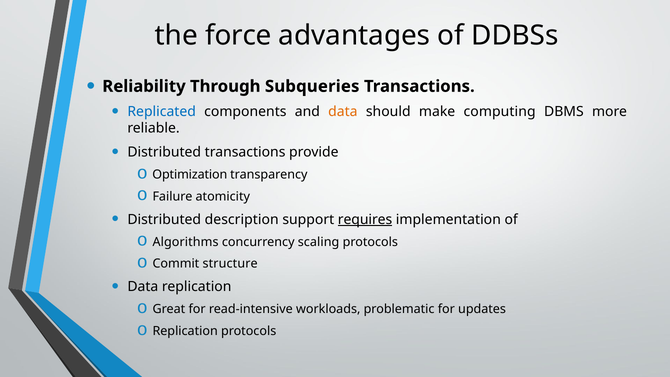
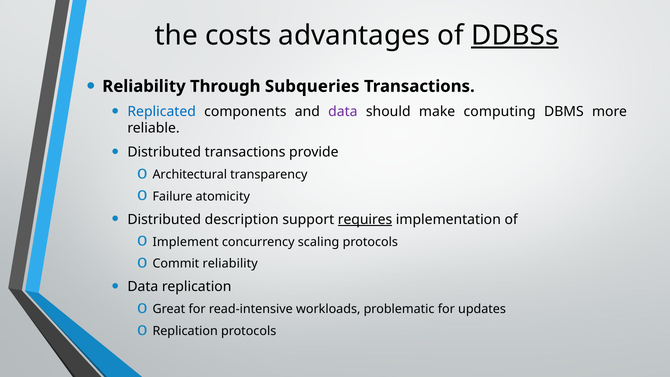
force: force -> costs
DDBSs underline: none -> present
data at (343, 112) colour: orange -> purple
Optimization: Optimization -> Architectural
Algorithms: Algorithms -> Implement
Commit structure: structure -> reliability
